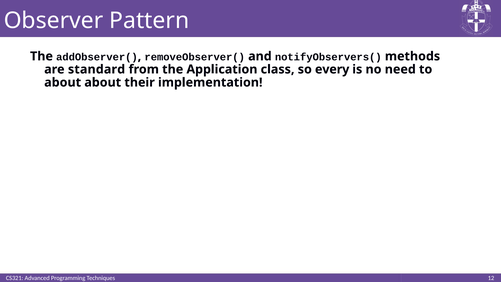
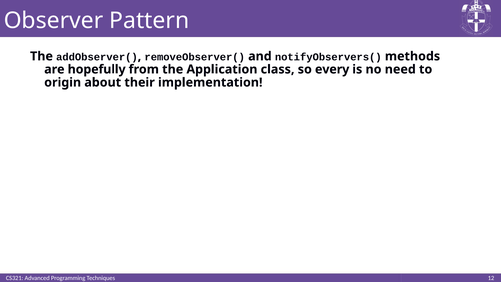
standard: standard -> hopefully
about at (63, 82): about -> origin
